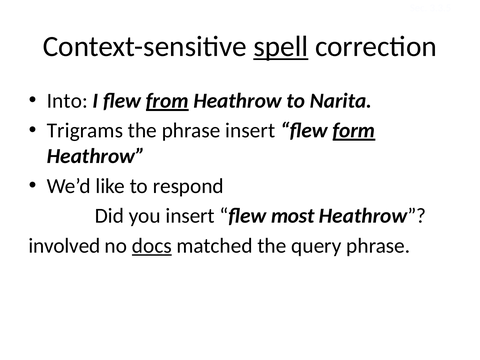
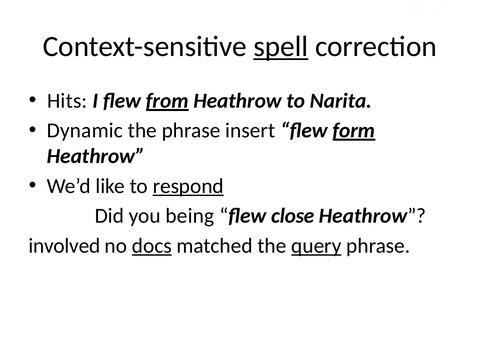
Into: Into -> Hits
Trigrams: Trigrams -> Dynamic
respond underline: none -> present
you insert: insert -> being
most: most -> close
query underline: none -> present
